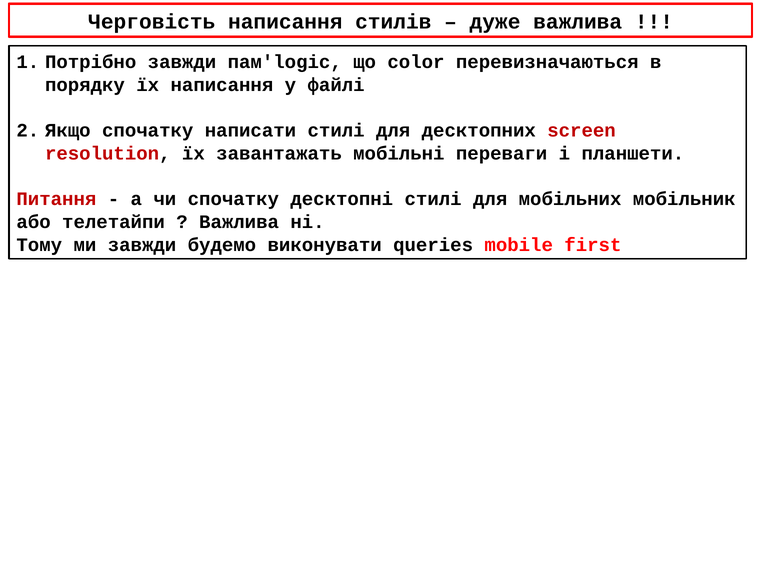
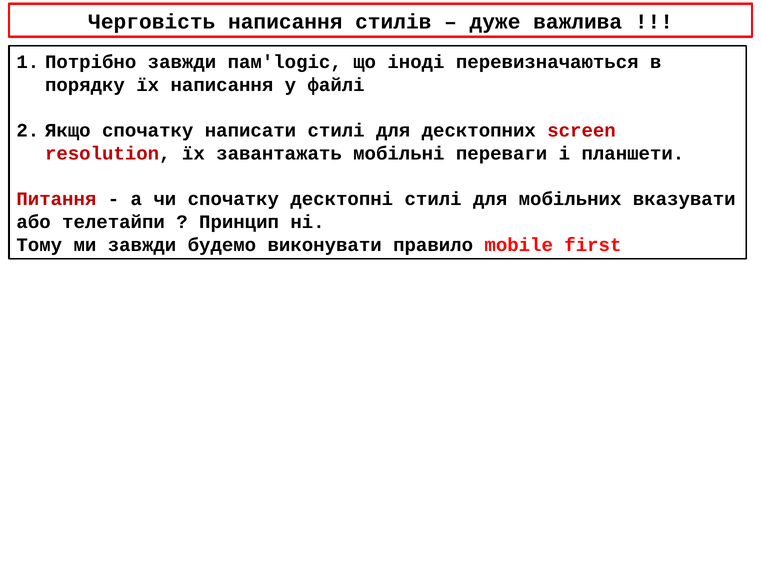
color: color -> іноді
мобільник: мобільник -> вказувати
Важлива at (239, 222): Важлива -> Принцип
queries: queries -> правило
